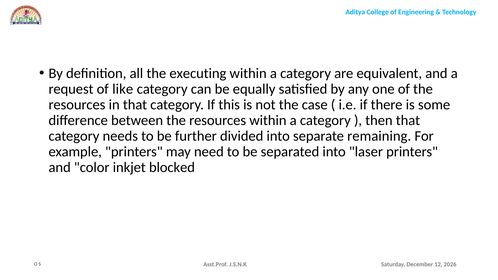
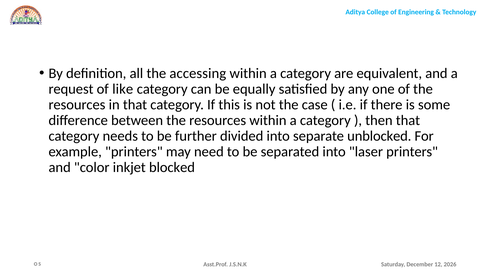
executing: executing -> accessing
remaining: remaining -> unblocked
